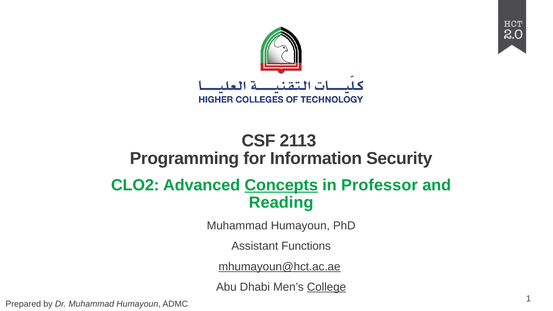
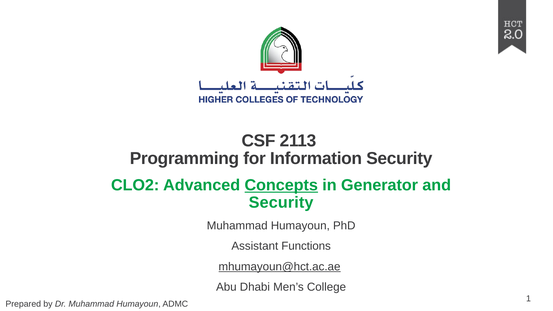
Professor: Professor -> Generator
Reading at (281, 203): Reading -> Security
College underline: present -> none
